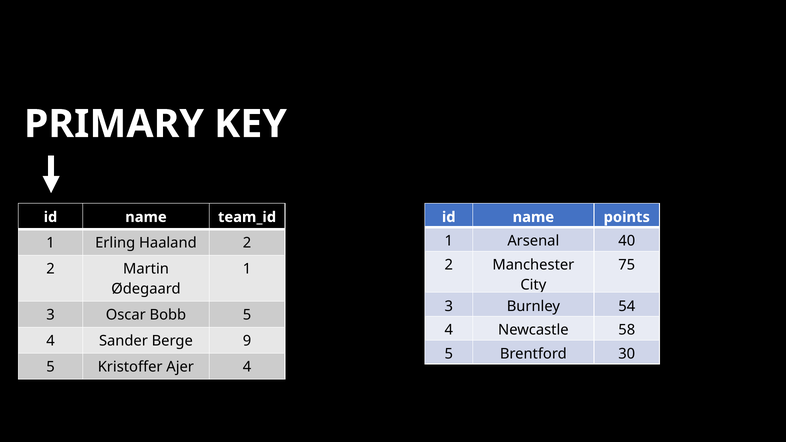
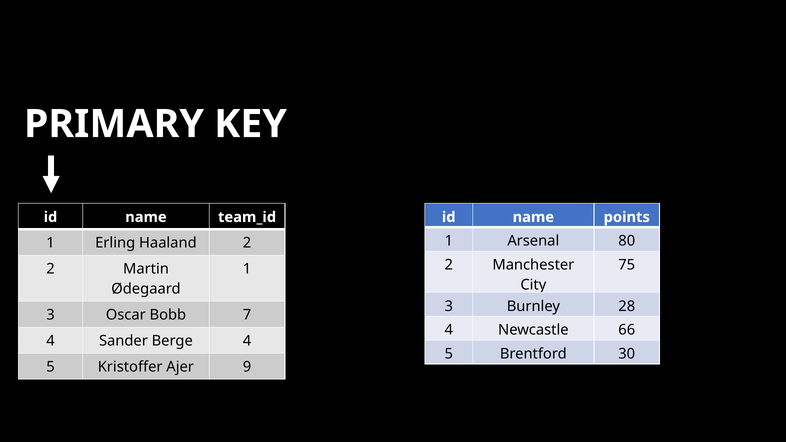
40: 40 -> 80
54: 54 -> 28
Bobb 5: 5 -> 7
58: 58 -> 66
Berge 9: 9 -> 4
Ajer 4: 4 -> 9
